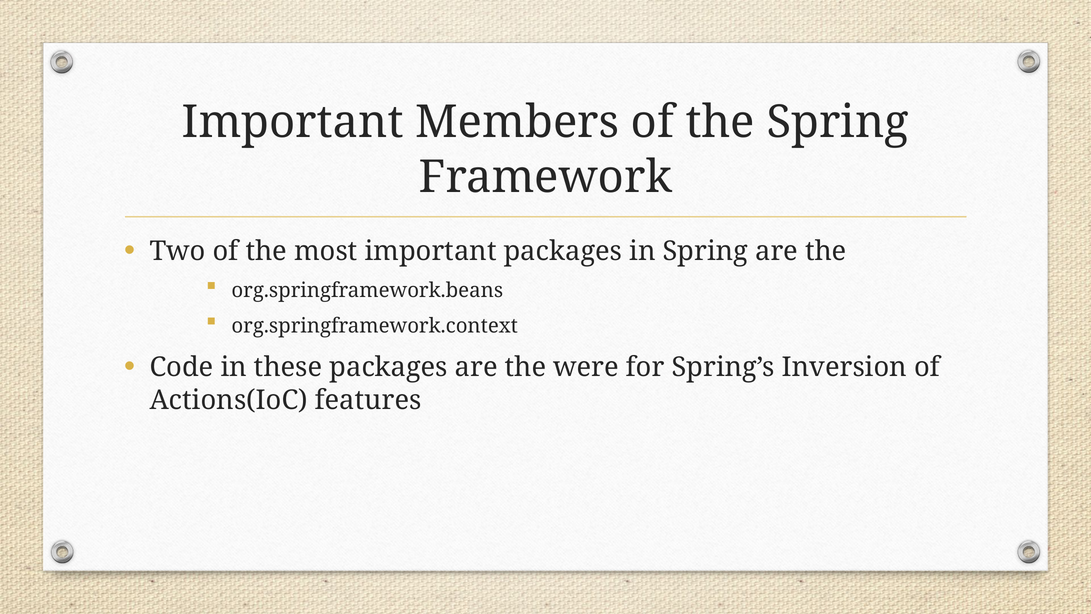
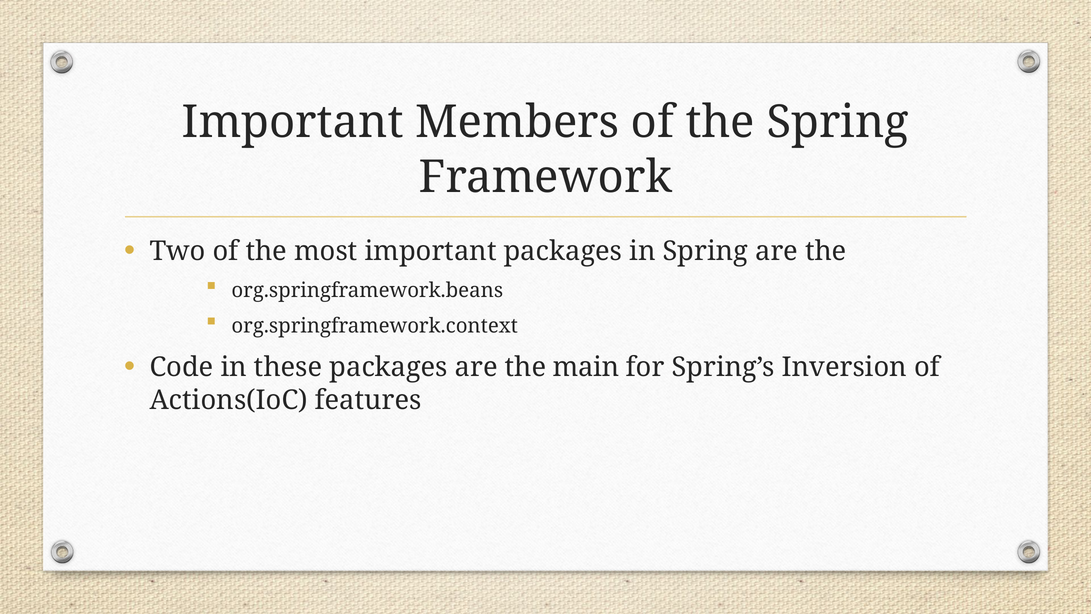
were: were -> main
